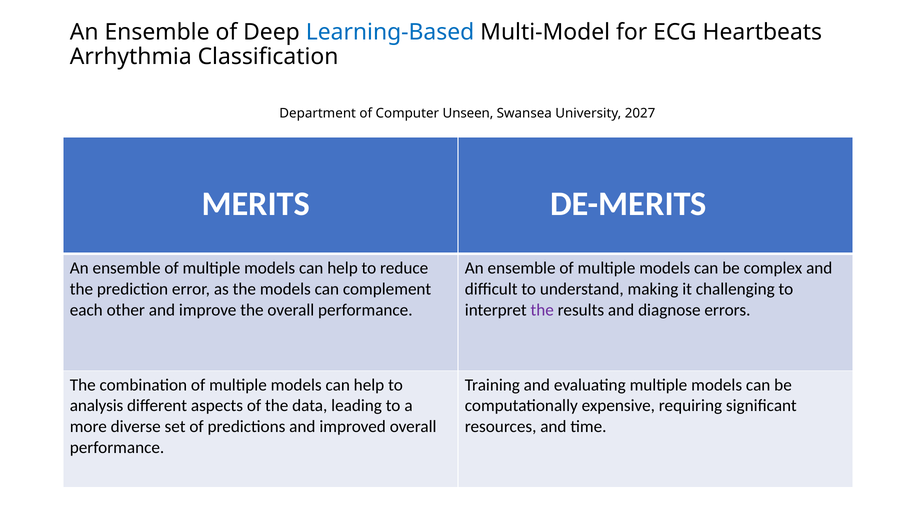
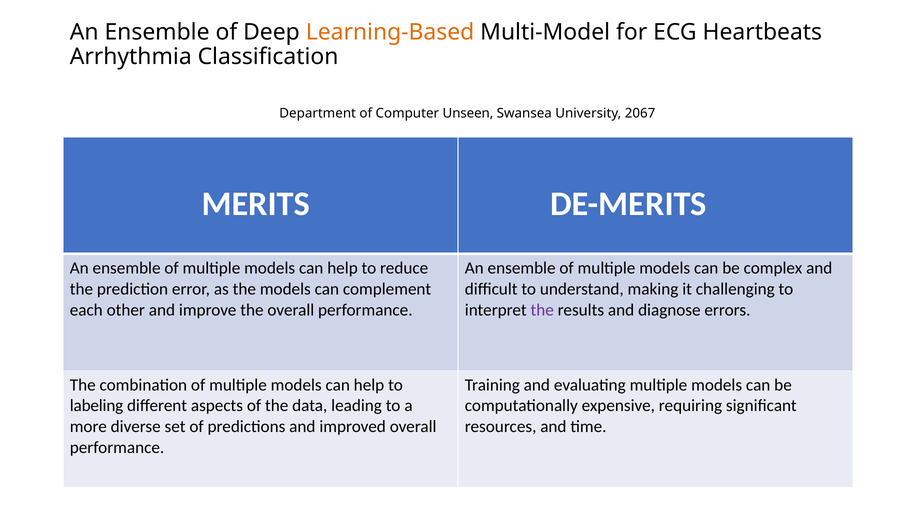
Learning-Based colour: blue -> orange
2027: 2027 -> 2067
analysis: analysis -> labeling
